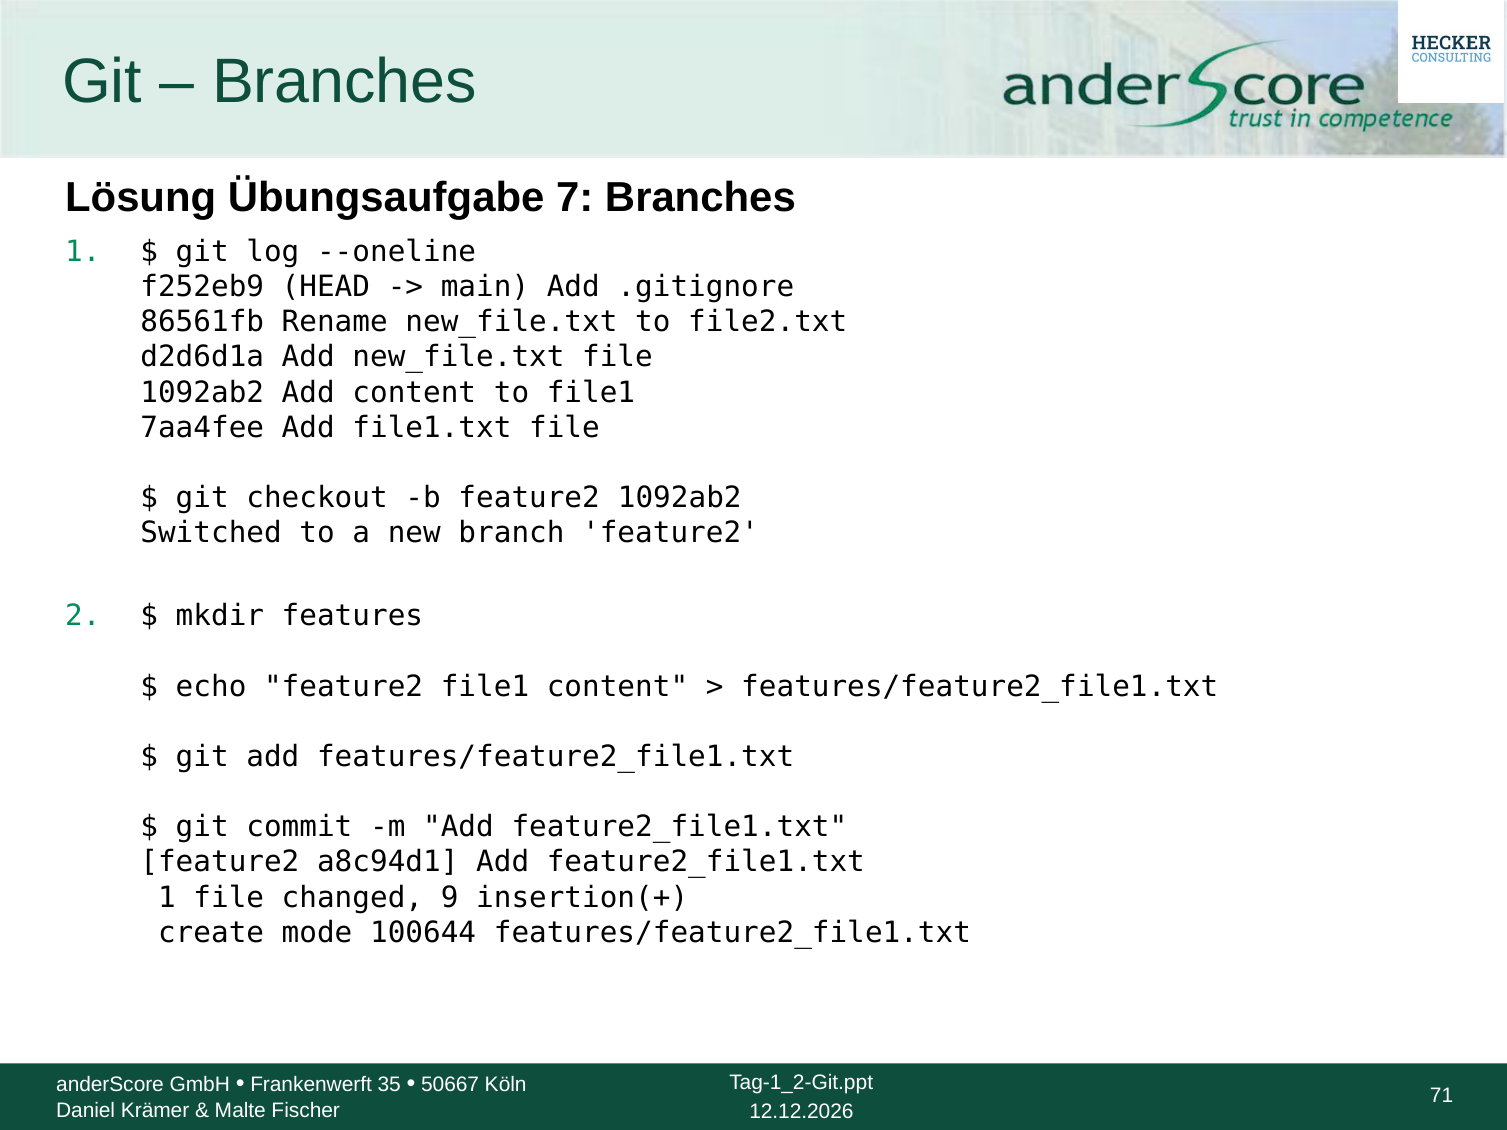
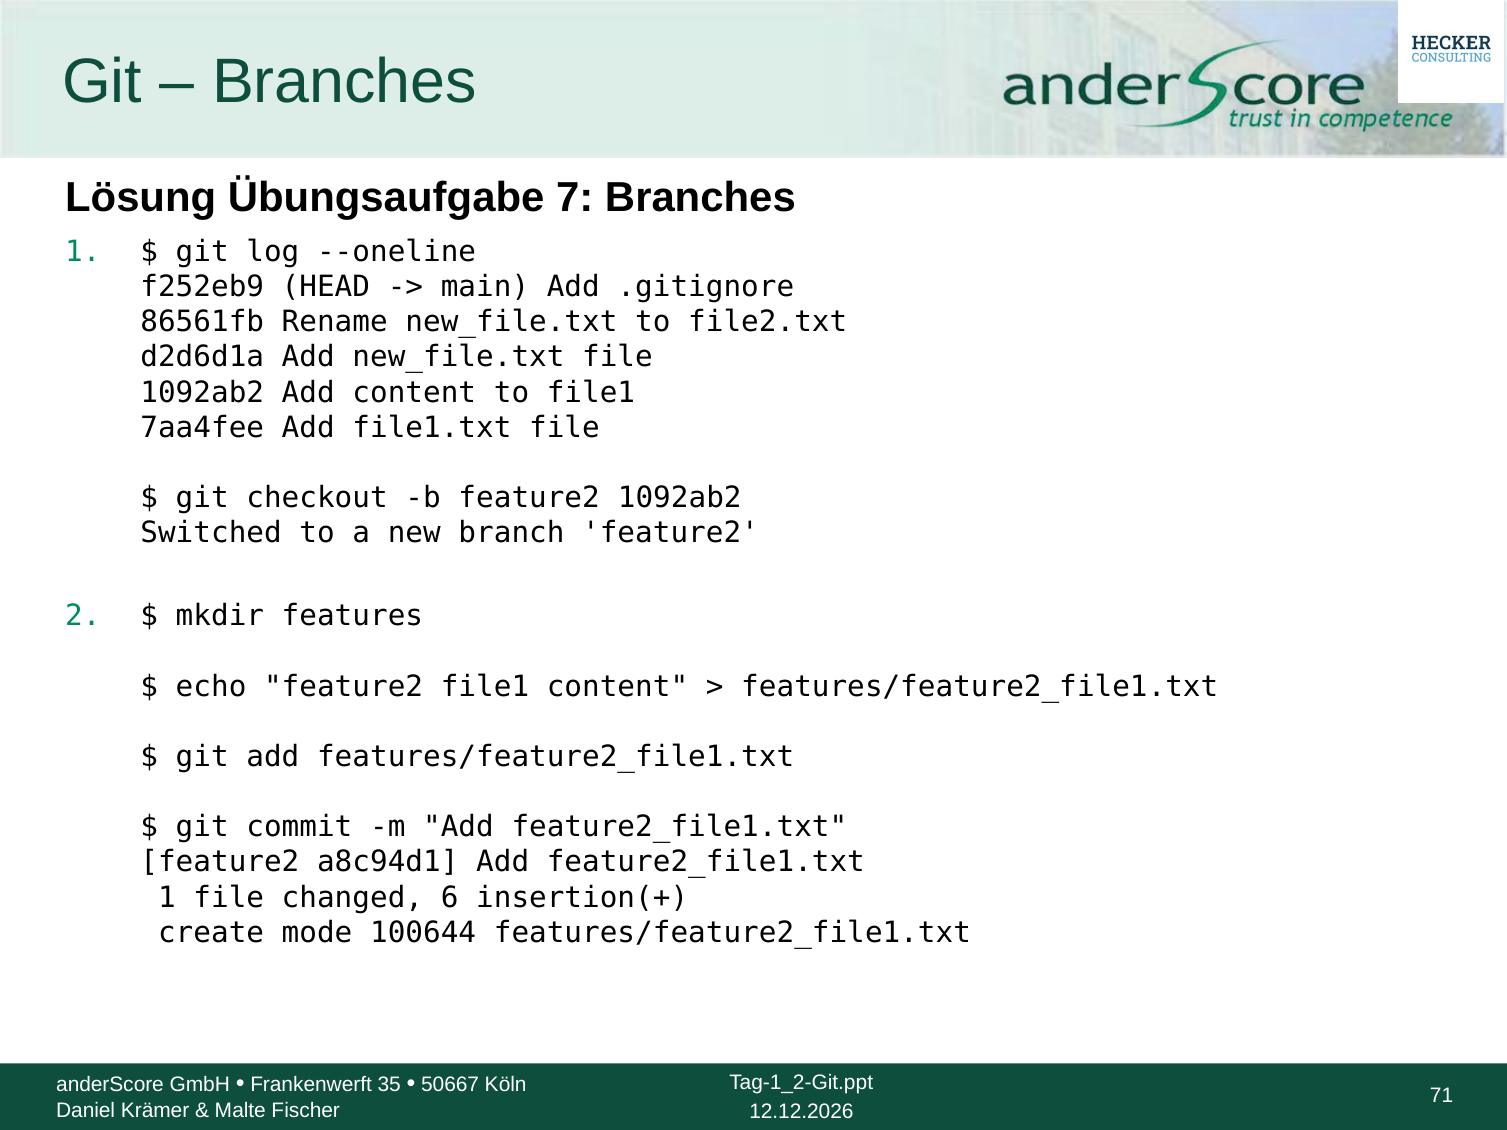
9: 9 -> 6
